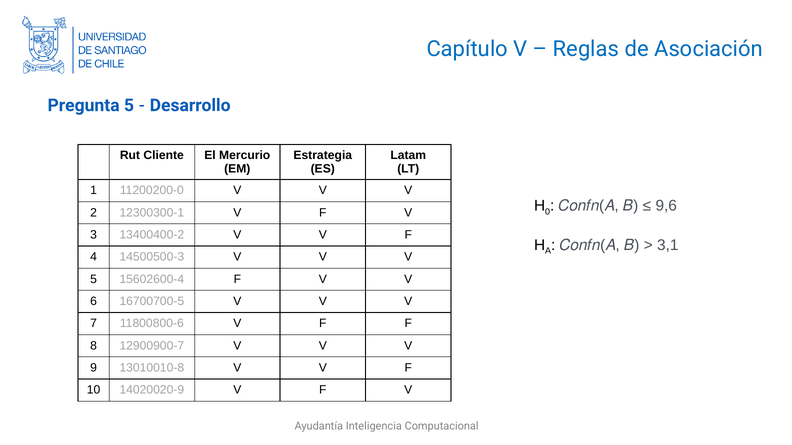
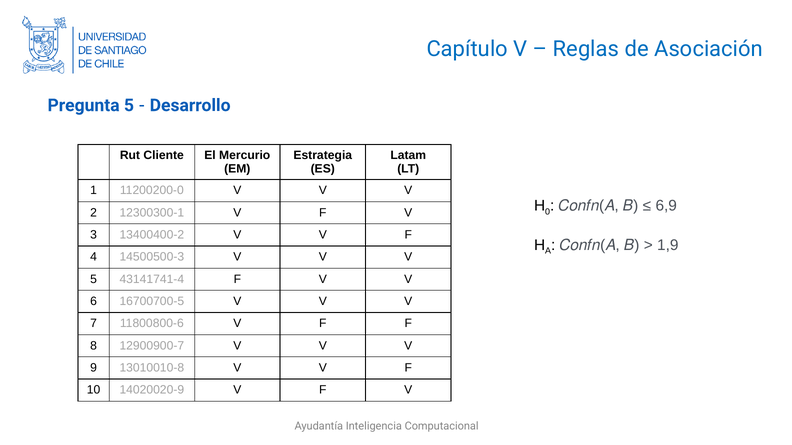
9,6: 9,6 -> 6,9
3,1: 3,1 -> 1,9
15602600-4: 15602600-4 -> 43141741-4
